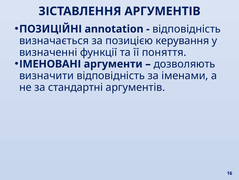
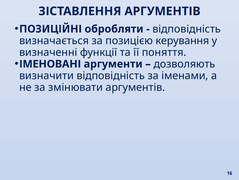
annotation: annotation -> обробляти
стандартні: стандартні -> змінювати
